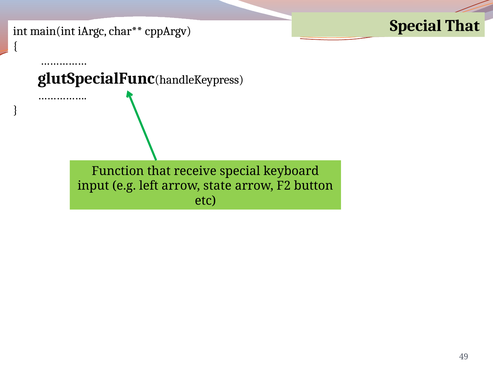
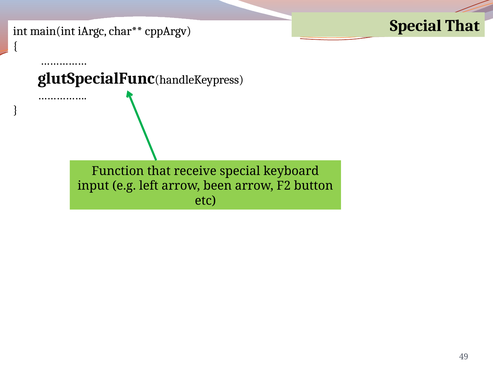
state: state -> been
